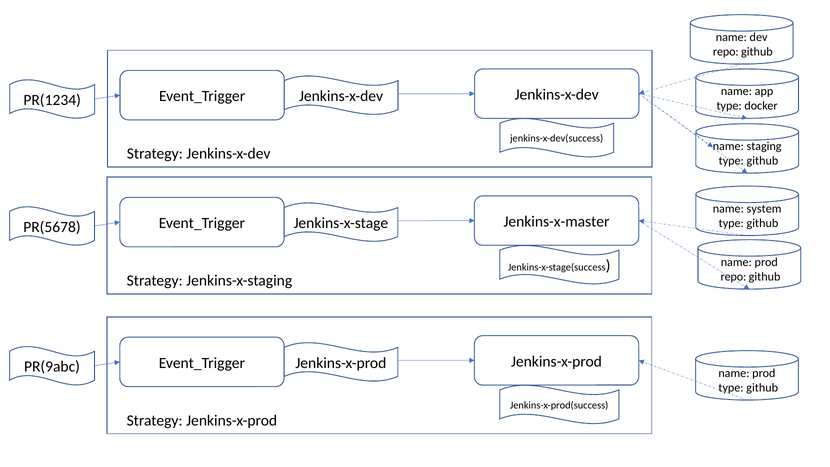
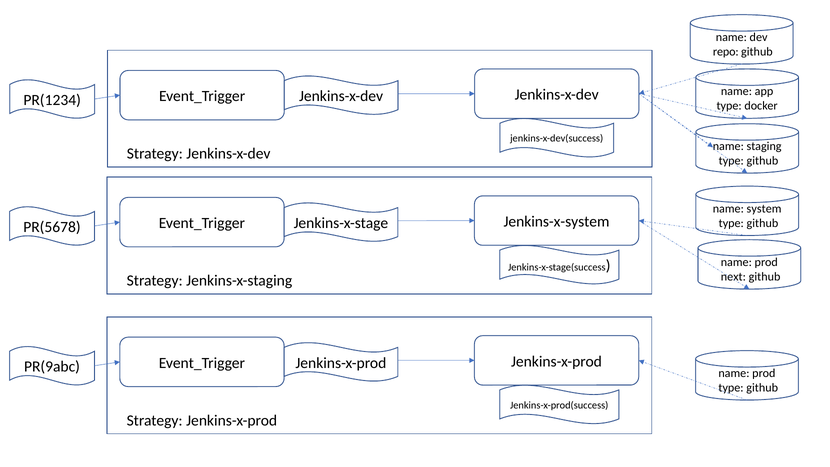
Jenkins-x-master: Jenkins-x-master -> Jenkins-x-system
repo at (733, 277): repo -> next
